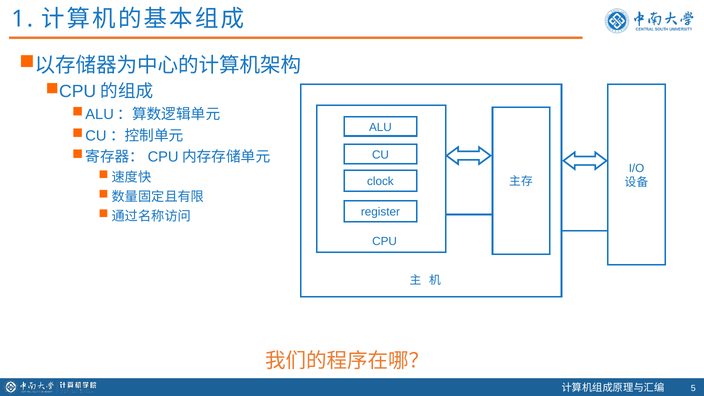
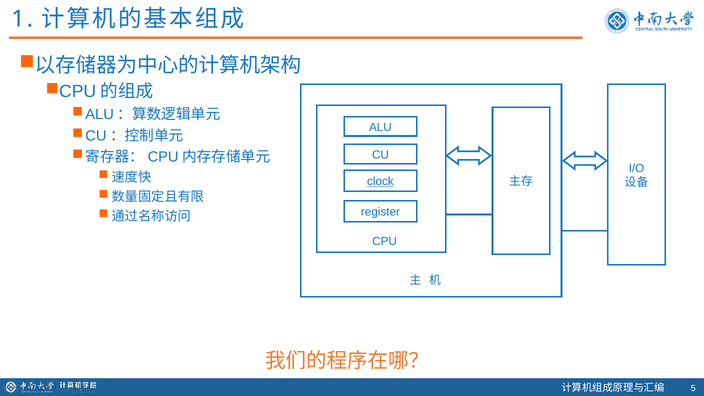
clock underline: none -> present
